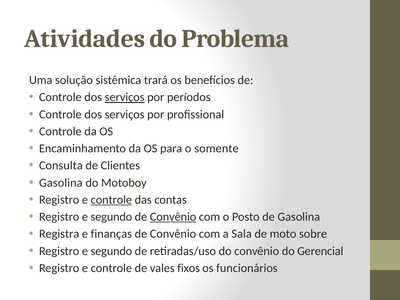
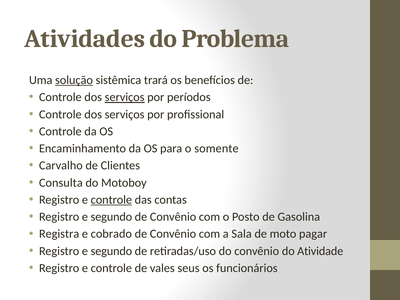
solução underline: none -> present
Consulta: Consulta -> Carvalho
Gasolina at (61, 183): Gasolina -> Consulta
Convênio at (173, 217) underline: present -> none
finanças: finanças -> cobrado
sobre: sobre -> pagar
Gerencial: Gerencial -> Atividade
fixos: fixos -> seus
